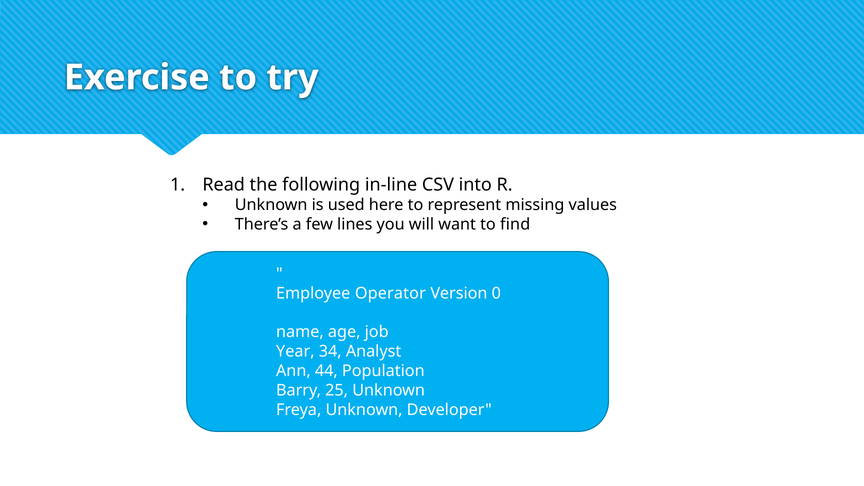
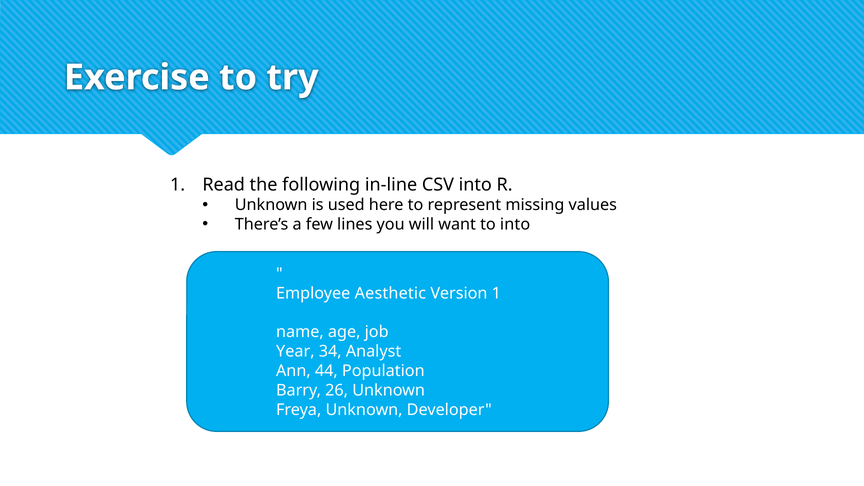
to find: find -> into
Operator: Operator -> Aesthetic
Version 0: 0 -> 1
25: 25 -> 26
